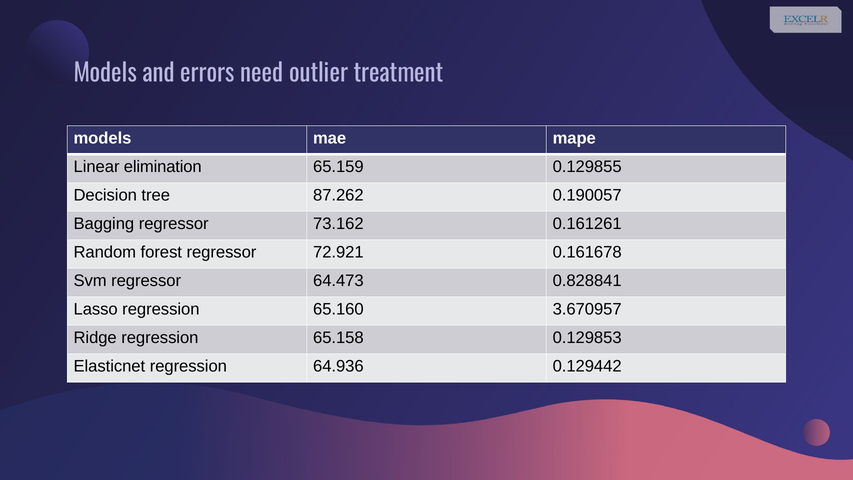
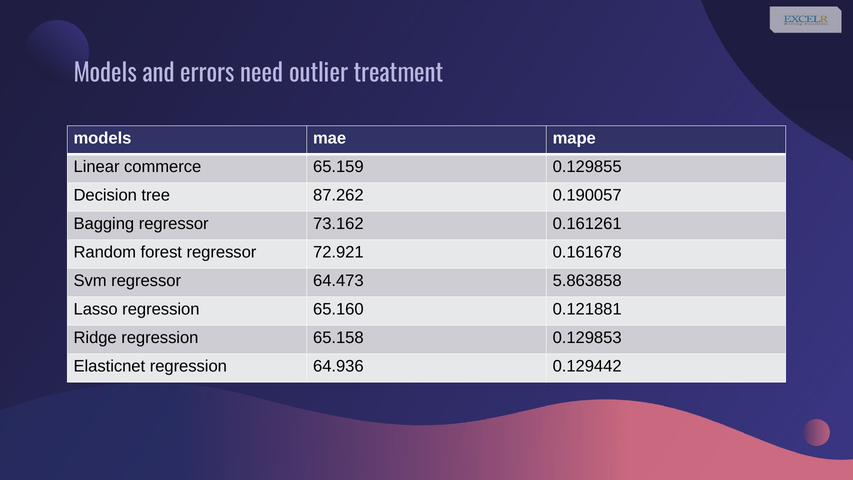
elimination: elimination -> commerce
0.828841: 0.828841 -> 5.863858
3.670957: 3.670957 -> 0.121881
